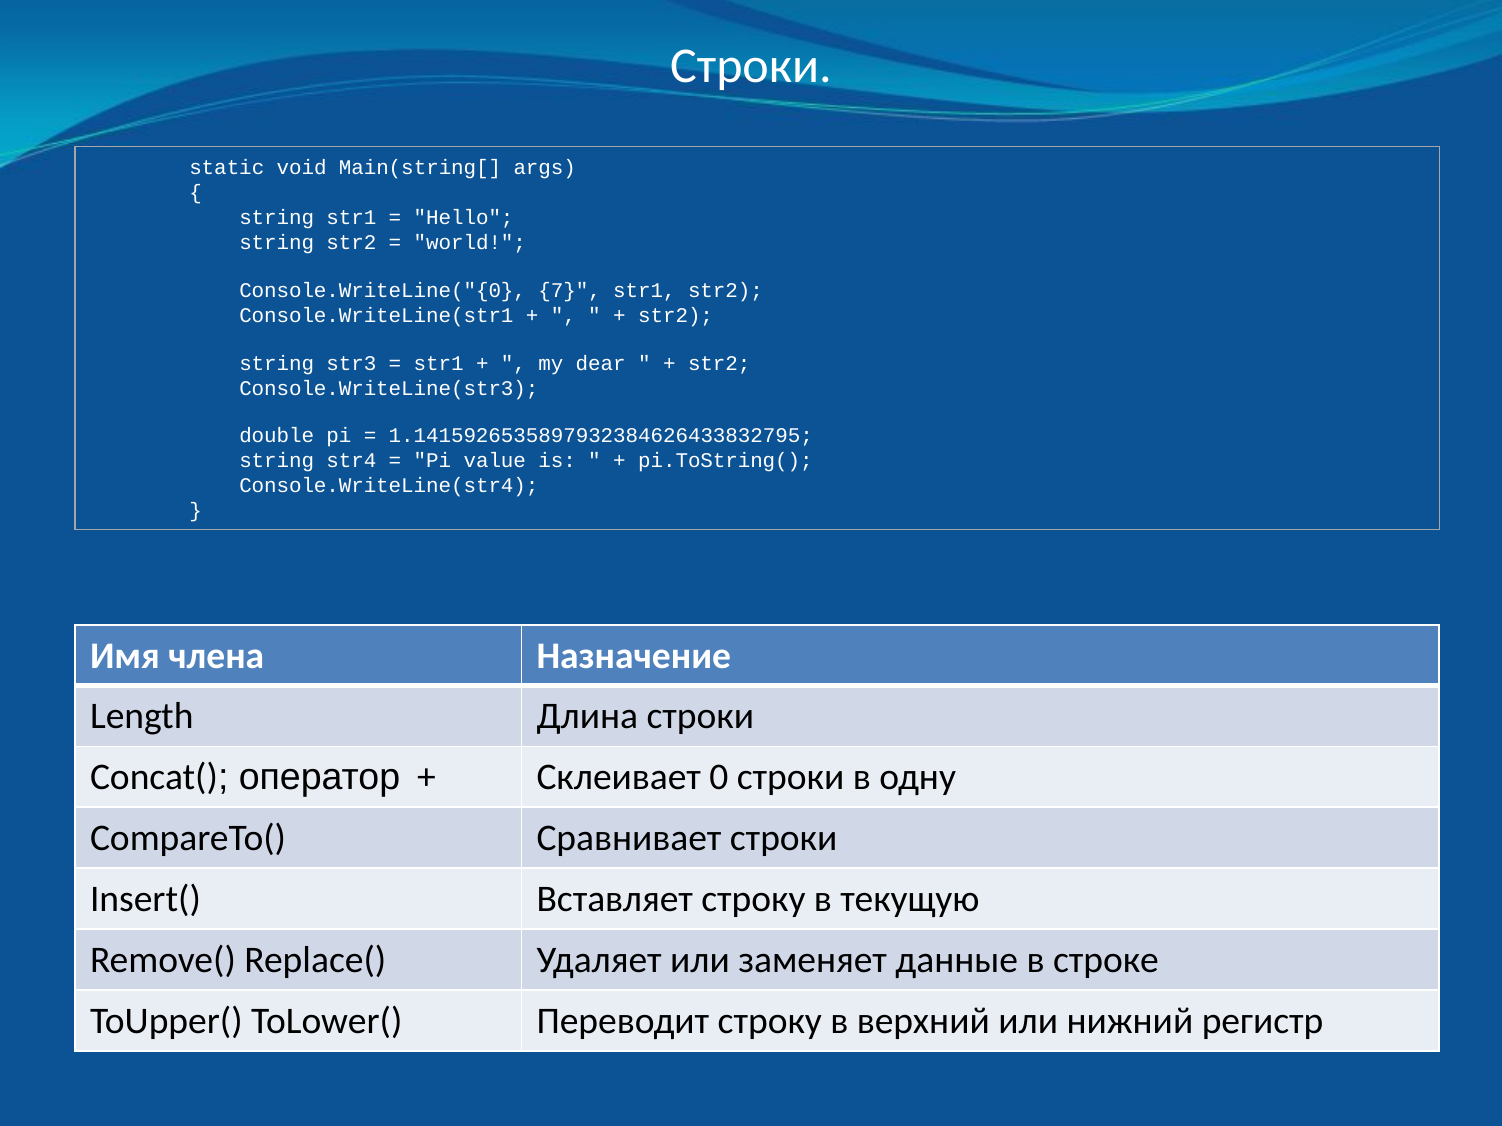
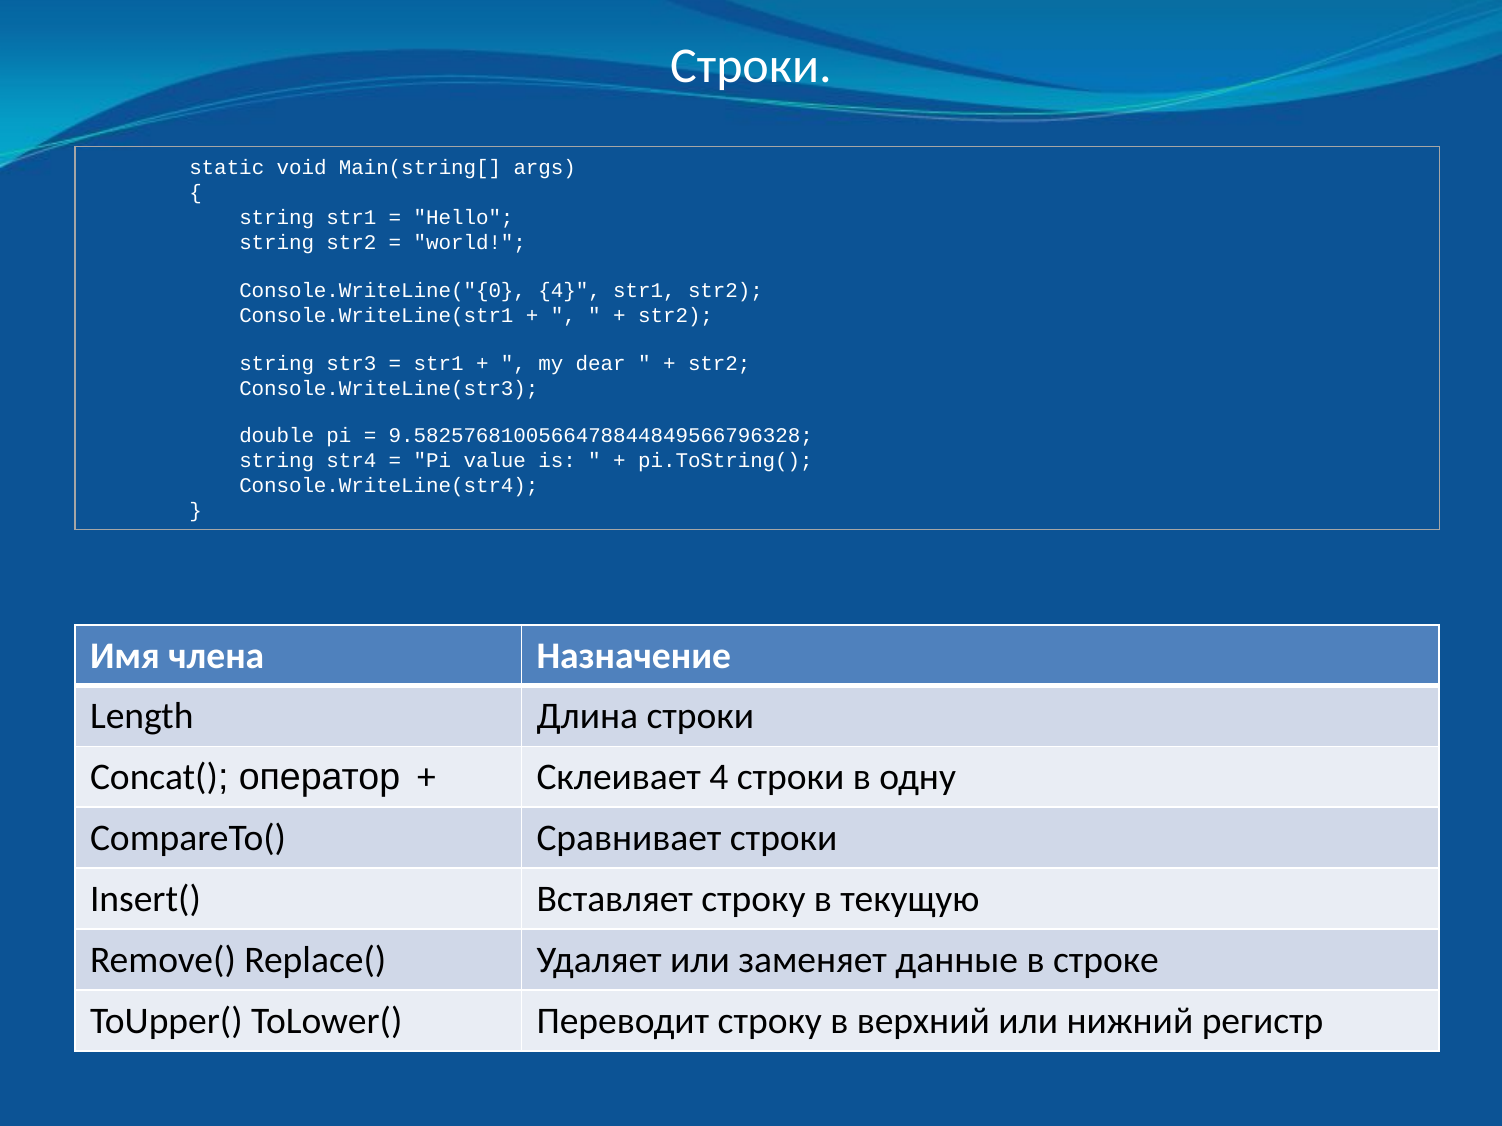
Console.WriteLine("{0 7: 7 -> 4
1.1415926535897932384626433832795: 1.1415926535897932384626433832795 -> 9.5825768100566478844849566796328
Склеивает 0: 0 -> 4
